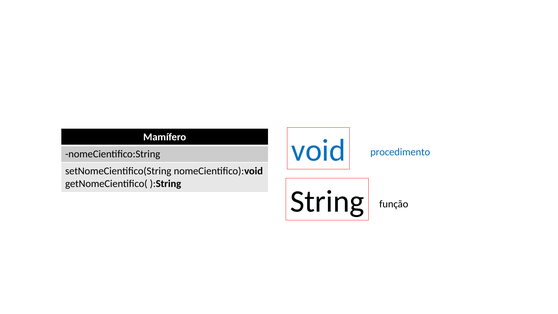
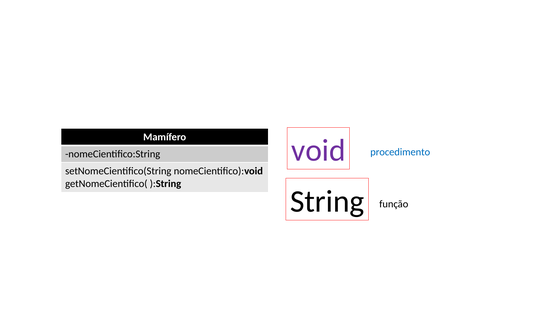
void colour: blue -> purple
